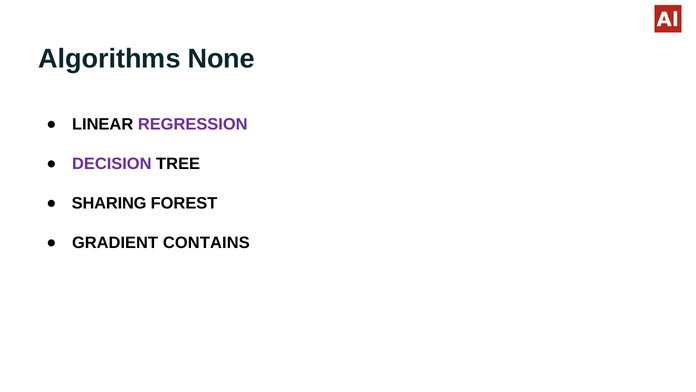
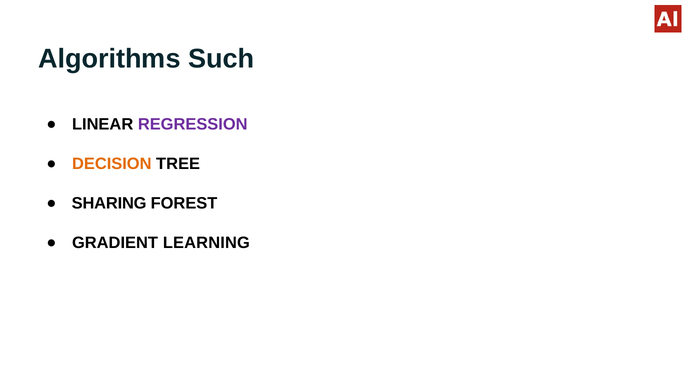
None: None -> Such
DECISION colour: purple -> orange
CONTAINS: CONTAINS -> LEARNING
